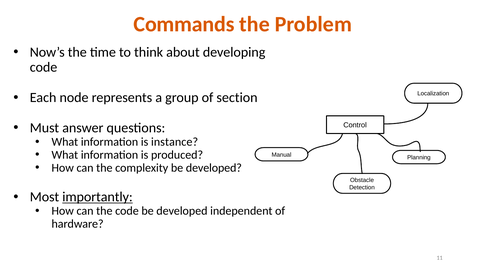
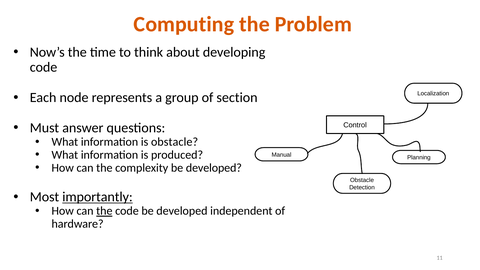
Commands: Commands -> Computing
is instance: instance -> obstacle
the at (104, 211) underline: none -> present
